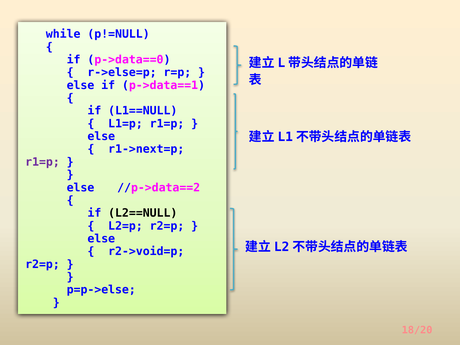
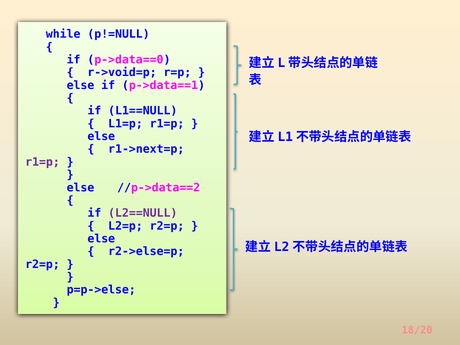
r->else=p: r->else=p -> r->void=p
L2==NULL colour: black -> purple
r2->void=p: r2->void=p -> r2->else=p
